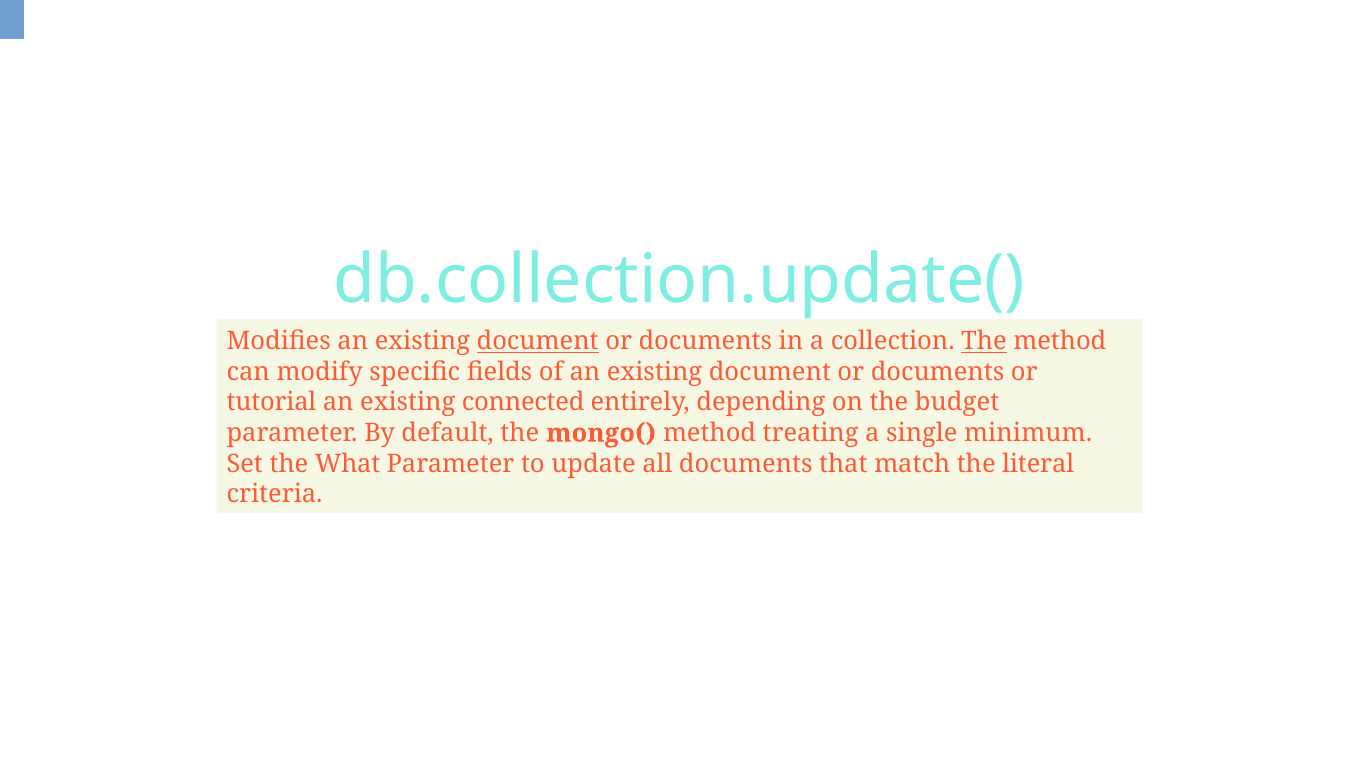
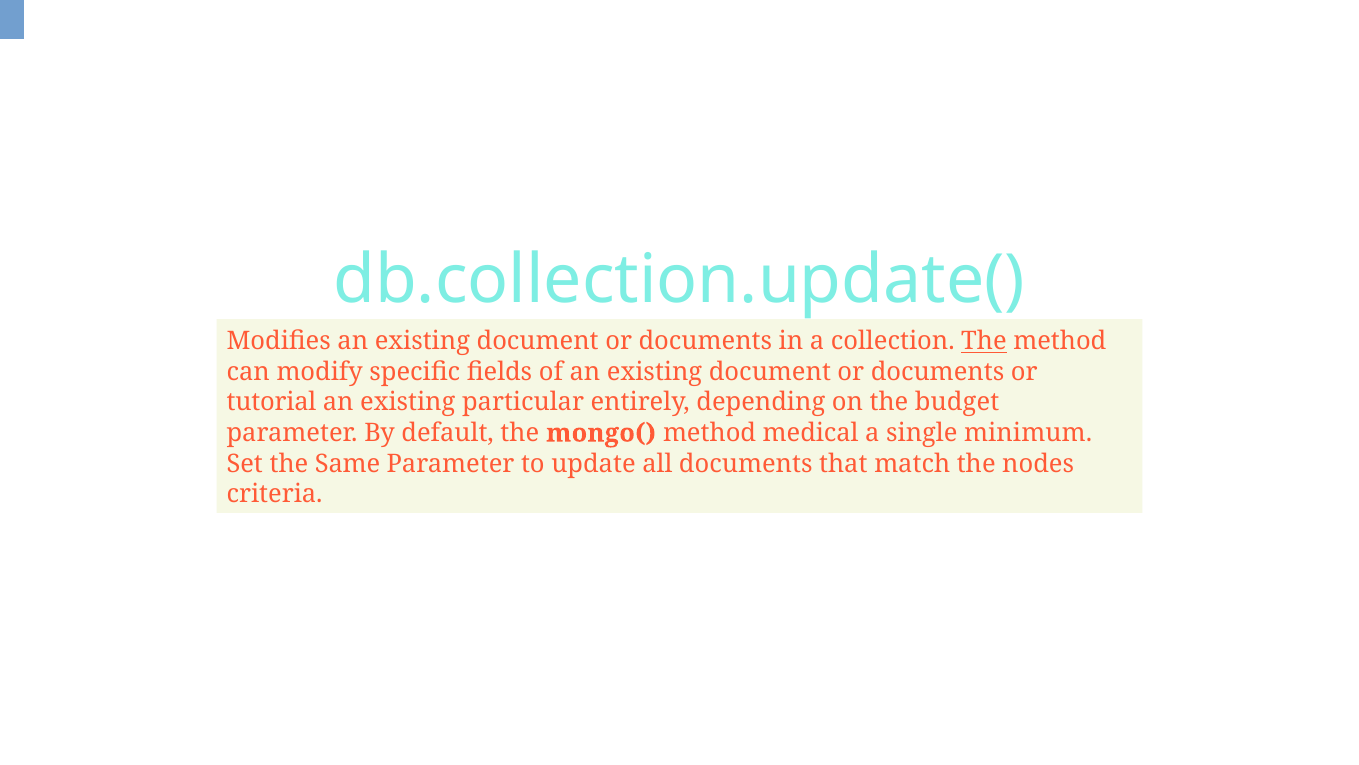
document at (538, 341) underline: present -> none
connected: connected -> particular
treating: treating -> medical
What: What -> Same
literal: literal -> nodes
